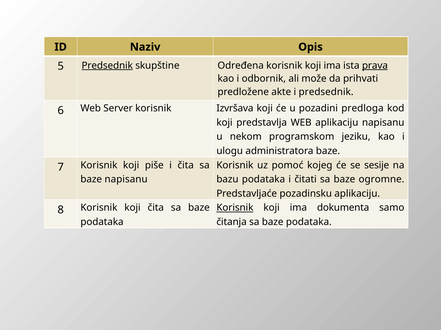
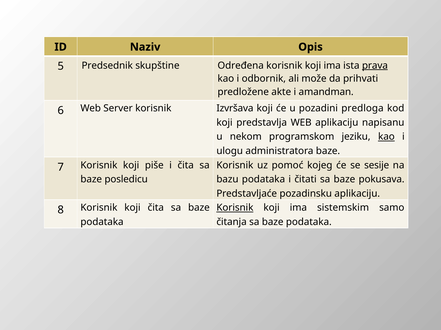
Predsednik at (107, 66) underline: present -> none
i predsednik: predsednik -> amandman
kao at (386, 137) underline: none -> present
baze napisanu: napisanu -> posledicu
ogromne: ogromne -> pokusava
dokumenta: dokumenta -> sistemskim
